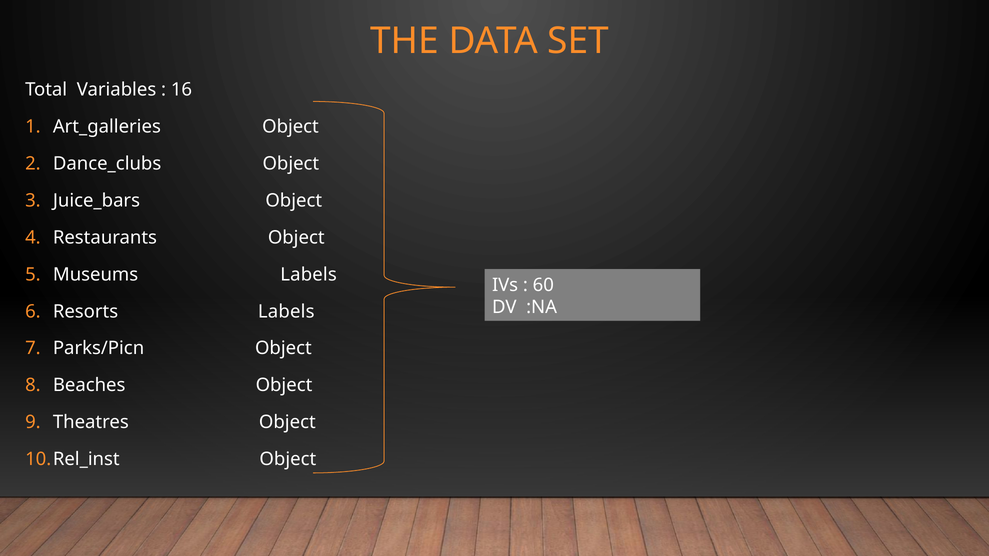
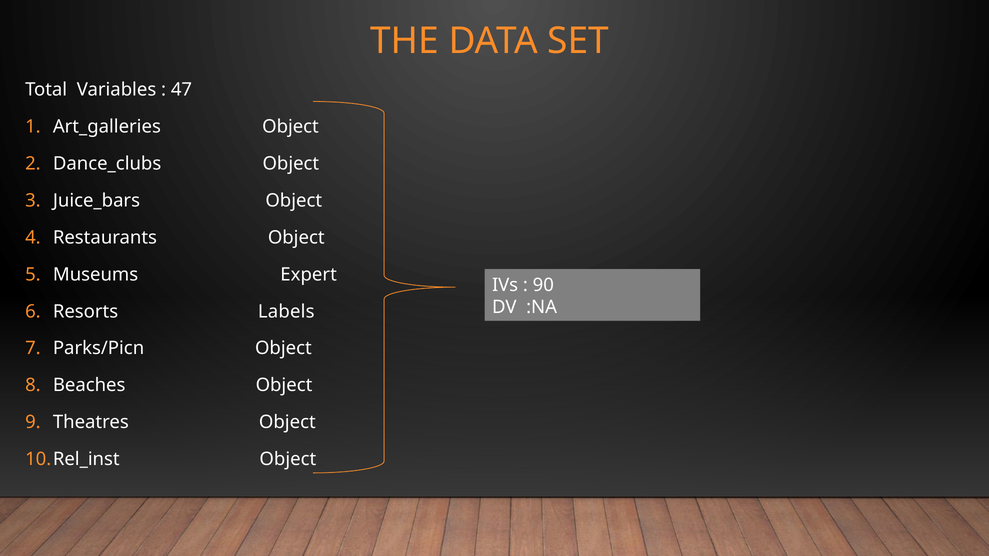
16: 16 -> 47
Museums Labels: Labels -> Expert
60: 60 -> 90
